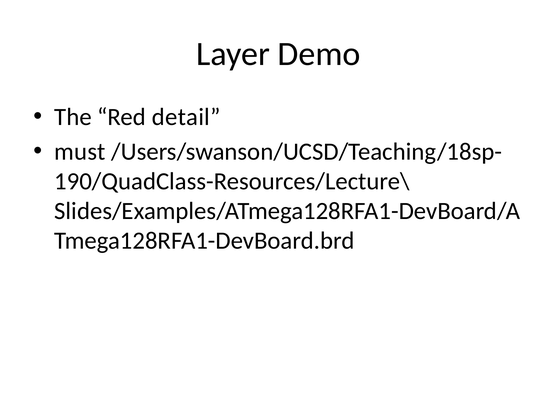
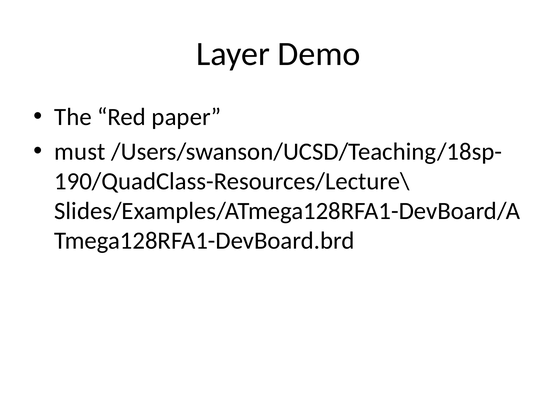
detail: detail -> paper
